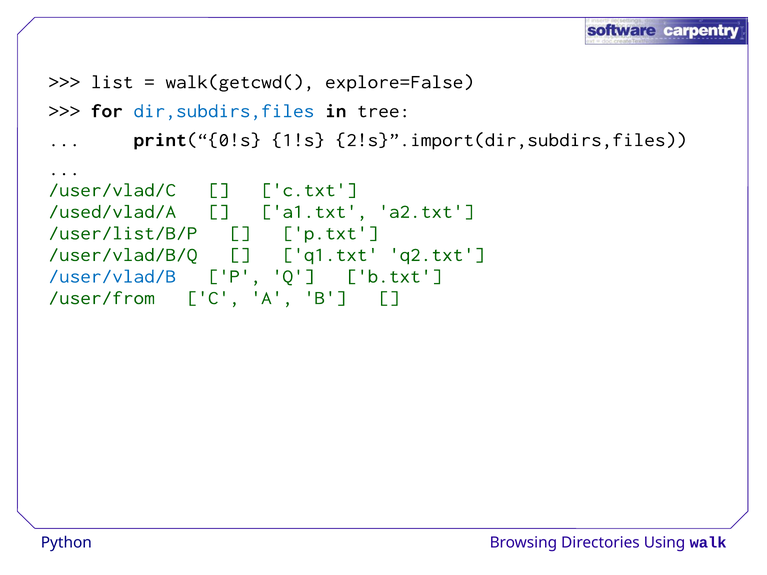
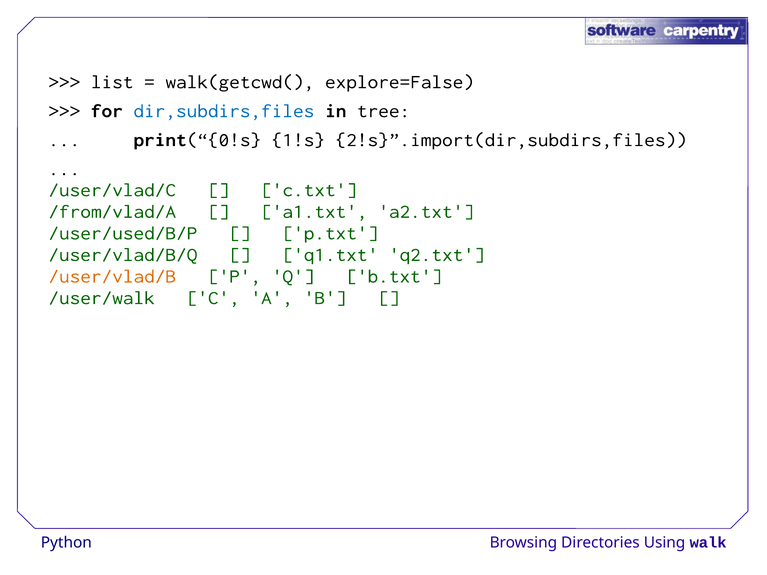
/used/vlad/A: /used/vlad/A -> /from/vlad/A
/user/list/B/P: /user/list/B/P -> /user/used/B/P
/user/vlad/B colour: blue -> orange
/user/from: /user/from -> /user/walk
